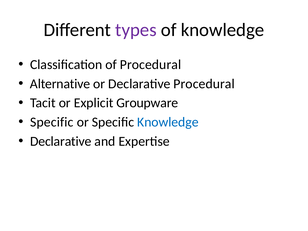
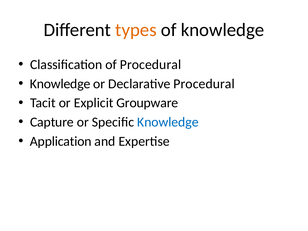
types colour: purple -> orange
Alternative at (60, 84): Alternative -> Knowledge
Specific at (52, 122): Specific -> Capture
Declarative at (61, 141): Declarative -> Application
